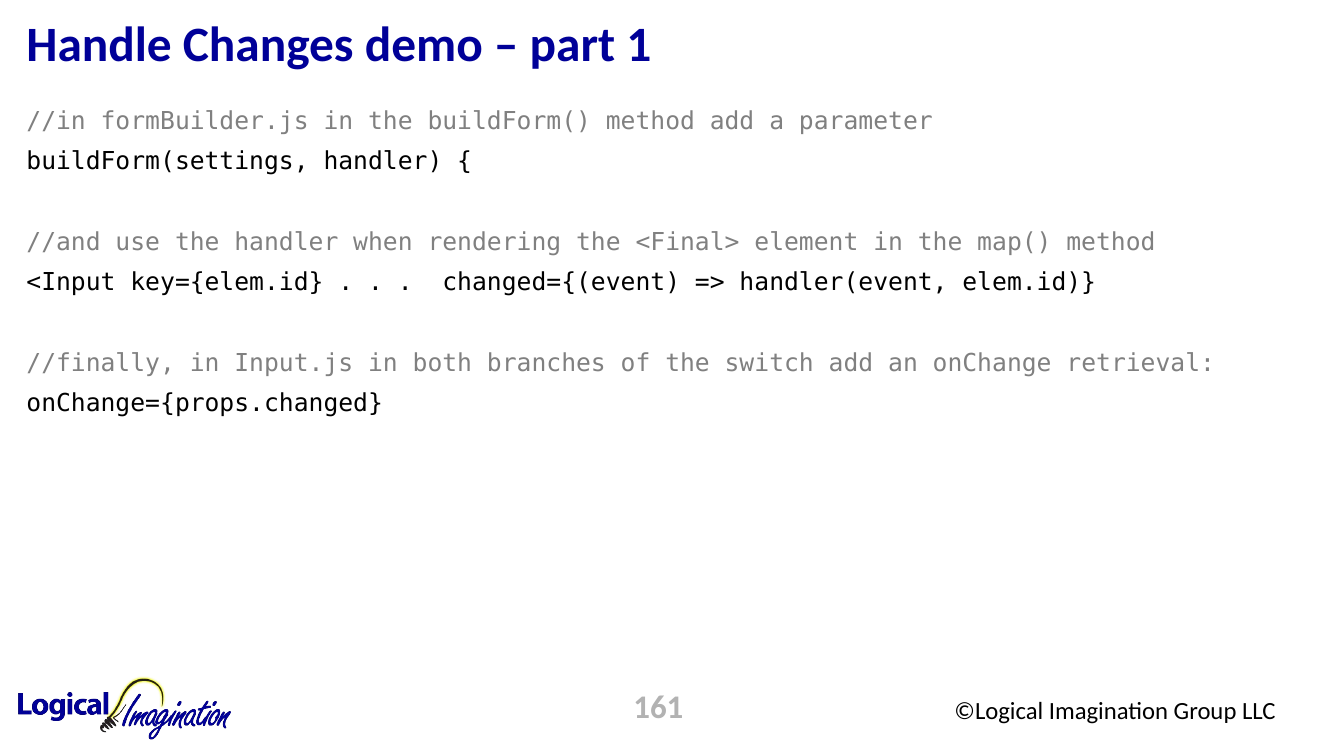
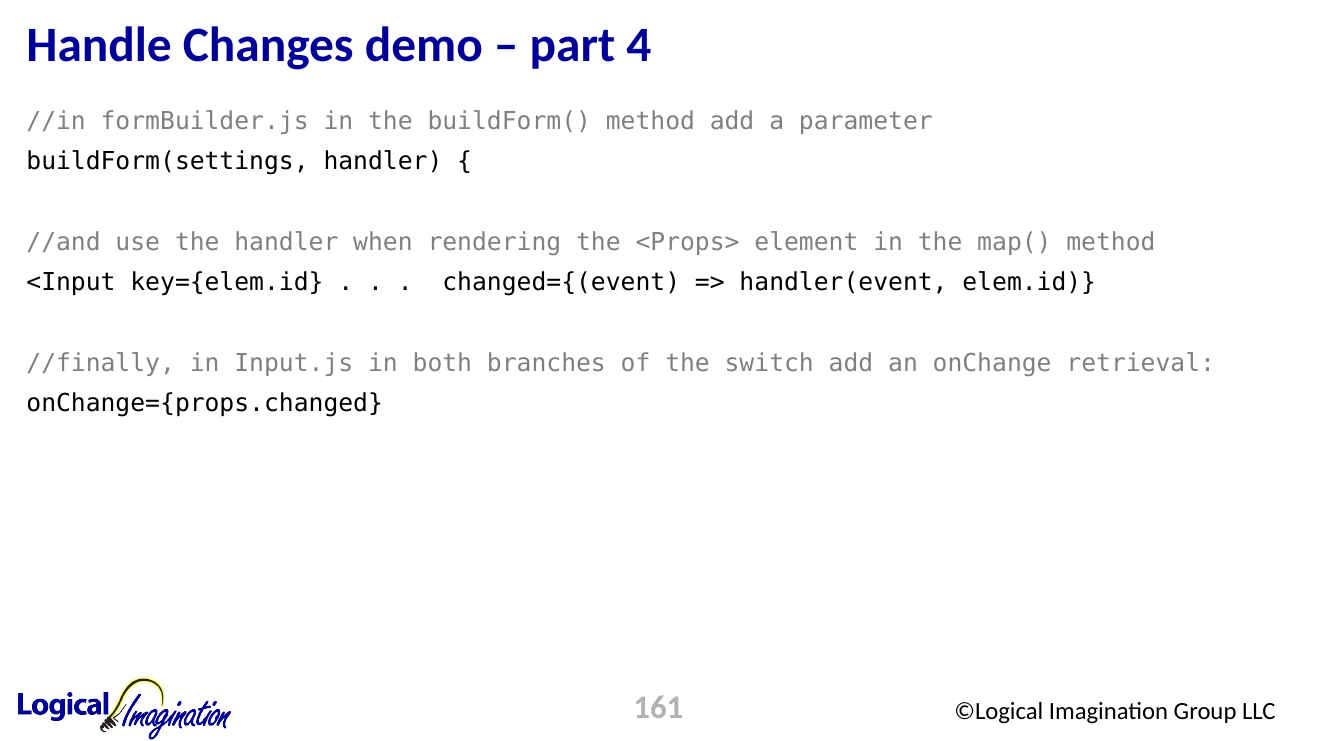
1: 1 -> 4
<Final>: <Final> -> <Props>
